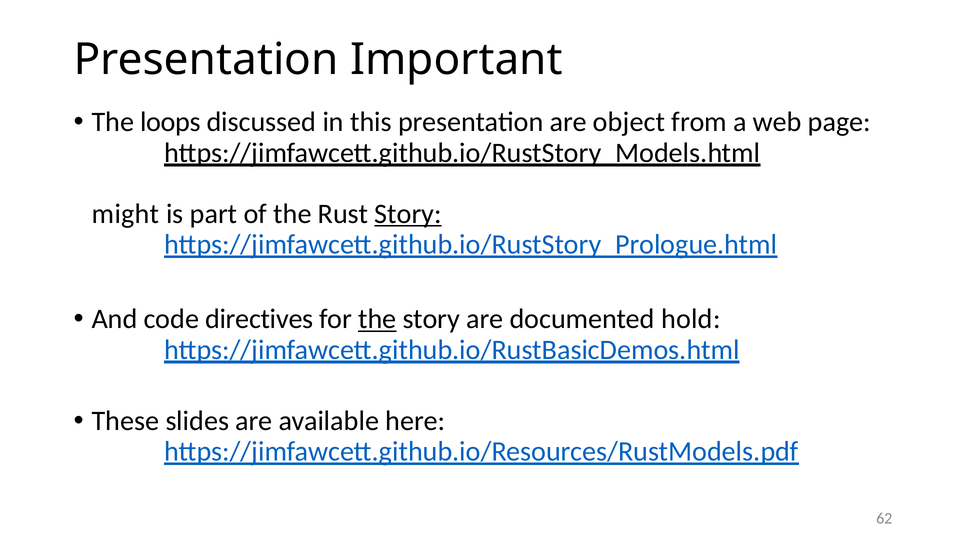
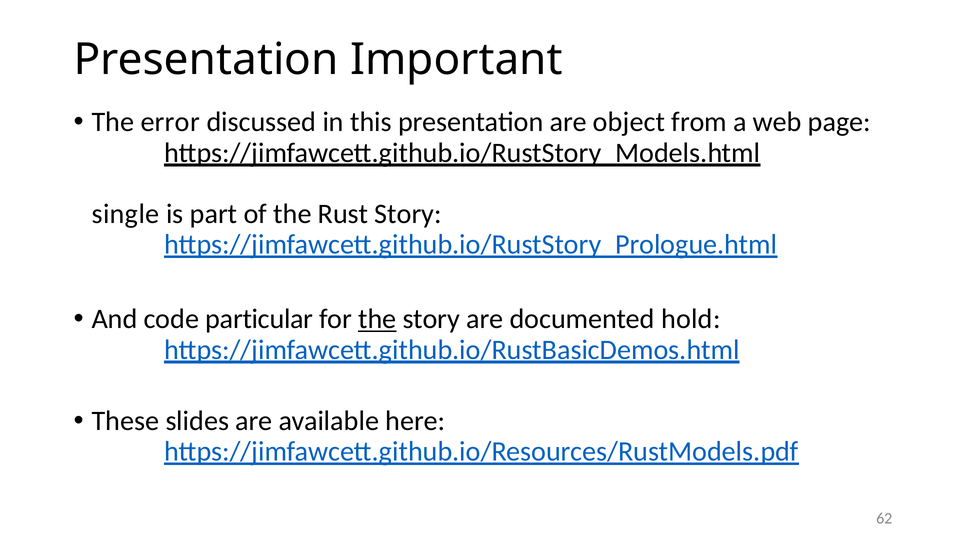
loops: loops -> error
might: might -> single
Story at (408, 214) underline: present -> none
directives: directives -> particular
